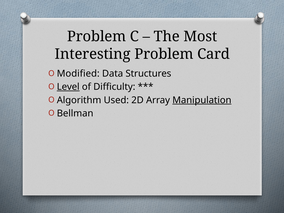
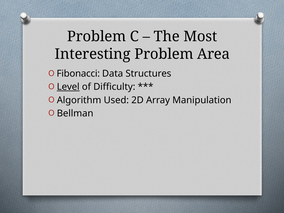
Card: Card -> Area
Modified: Modified -> Fibonacci
Manipulation underline: present -> none
